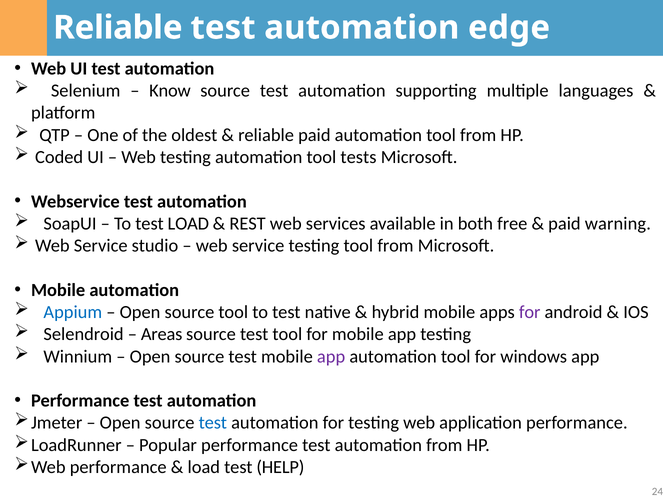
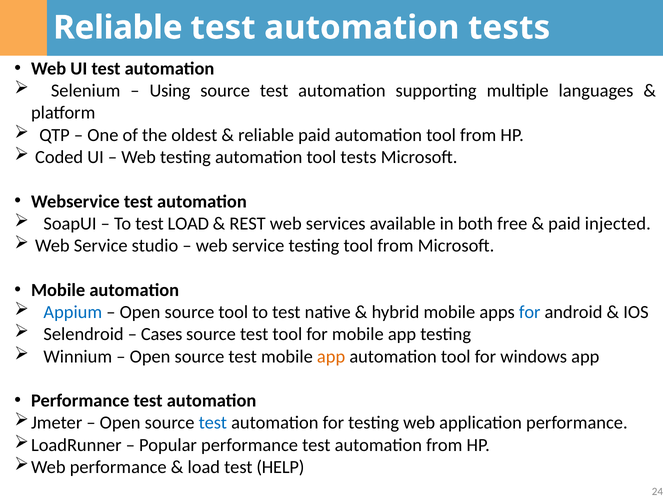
automation edge: edge -> tests
Know: Know -> Using
warning: warning -> injected
for at (530, 312) colour: purple -> blue
Areas: Areas -> Cases
app at (331, 356) colour: purple -> orange
